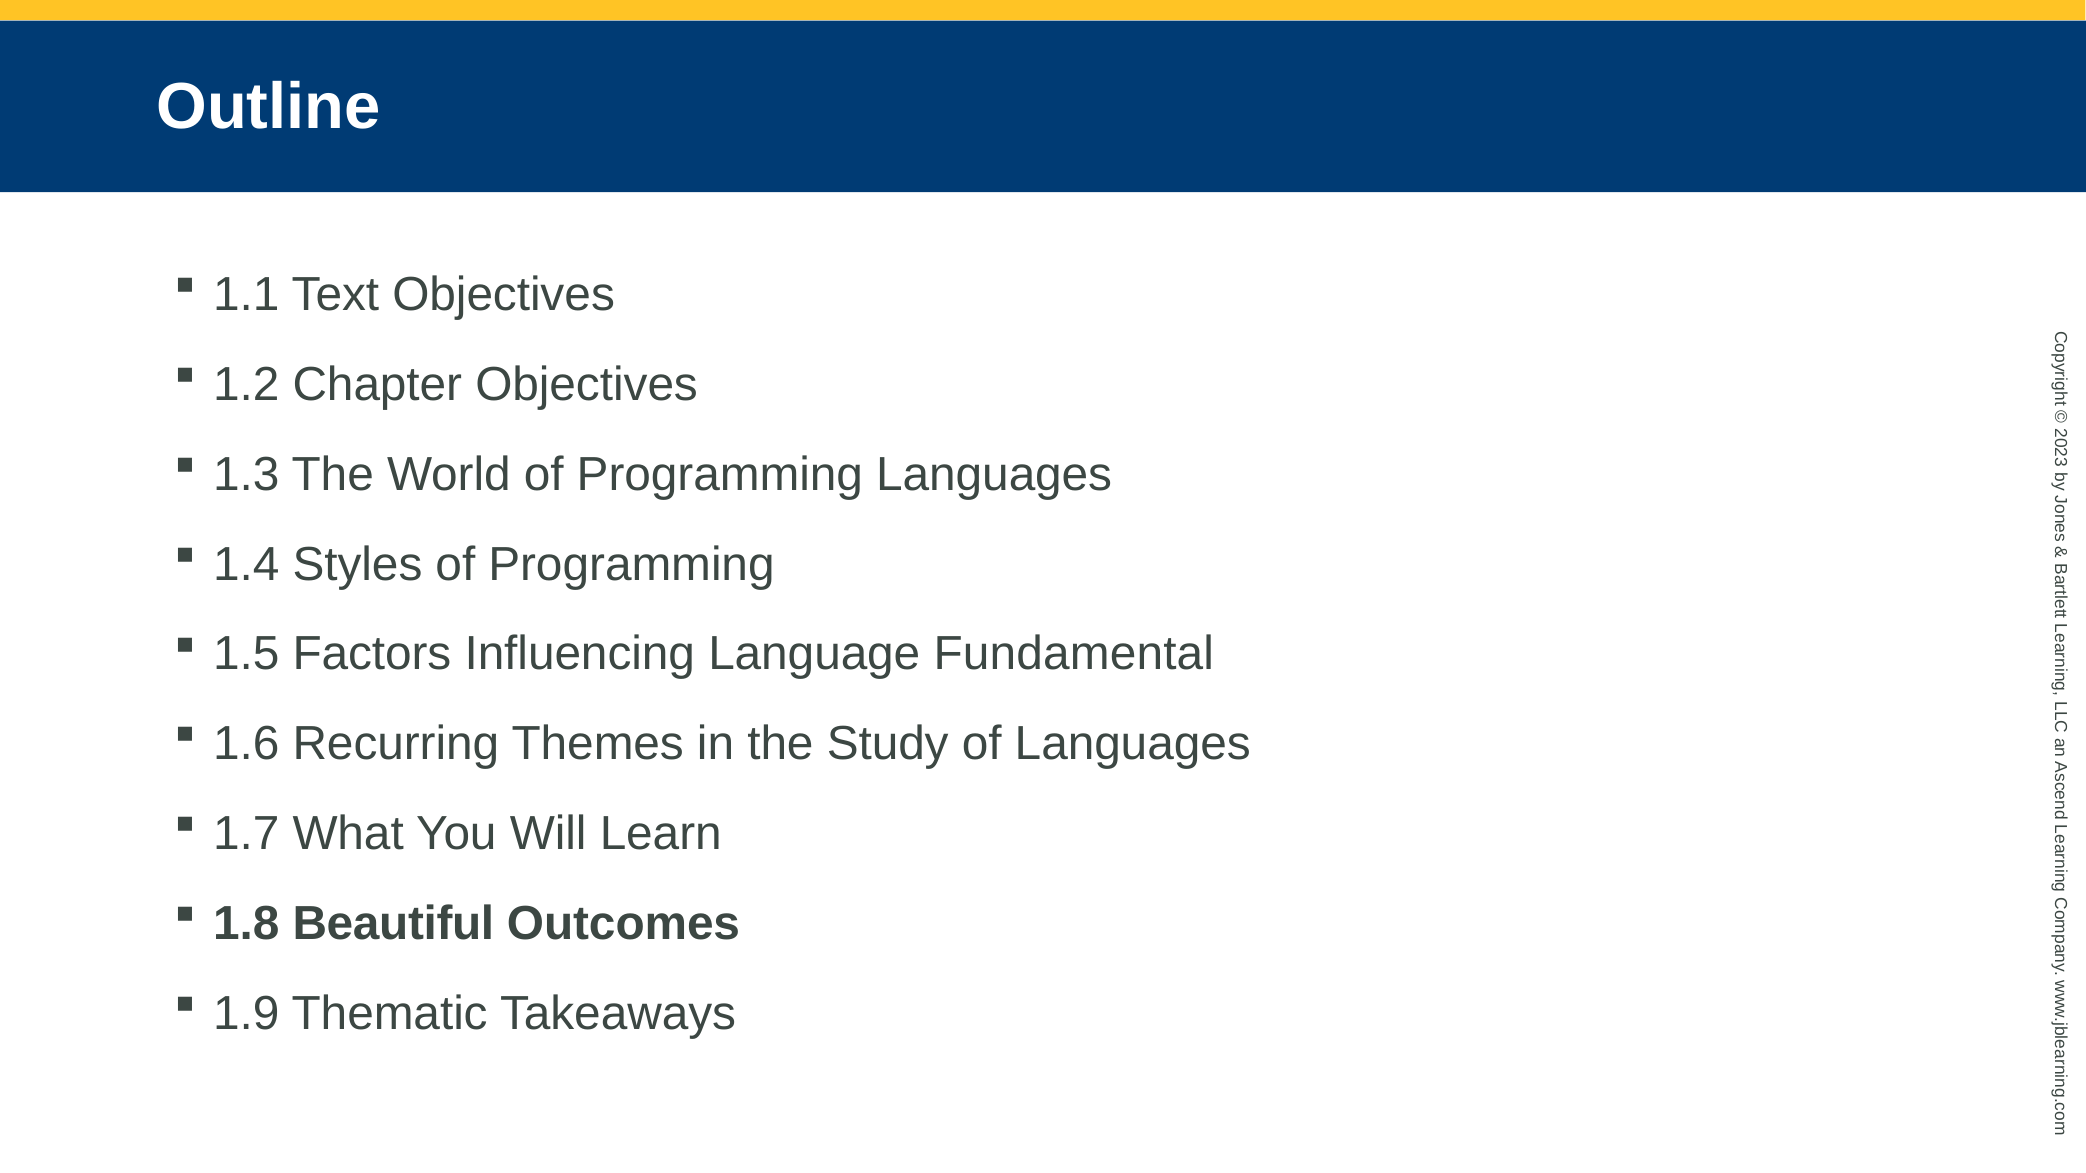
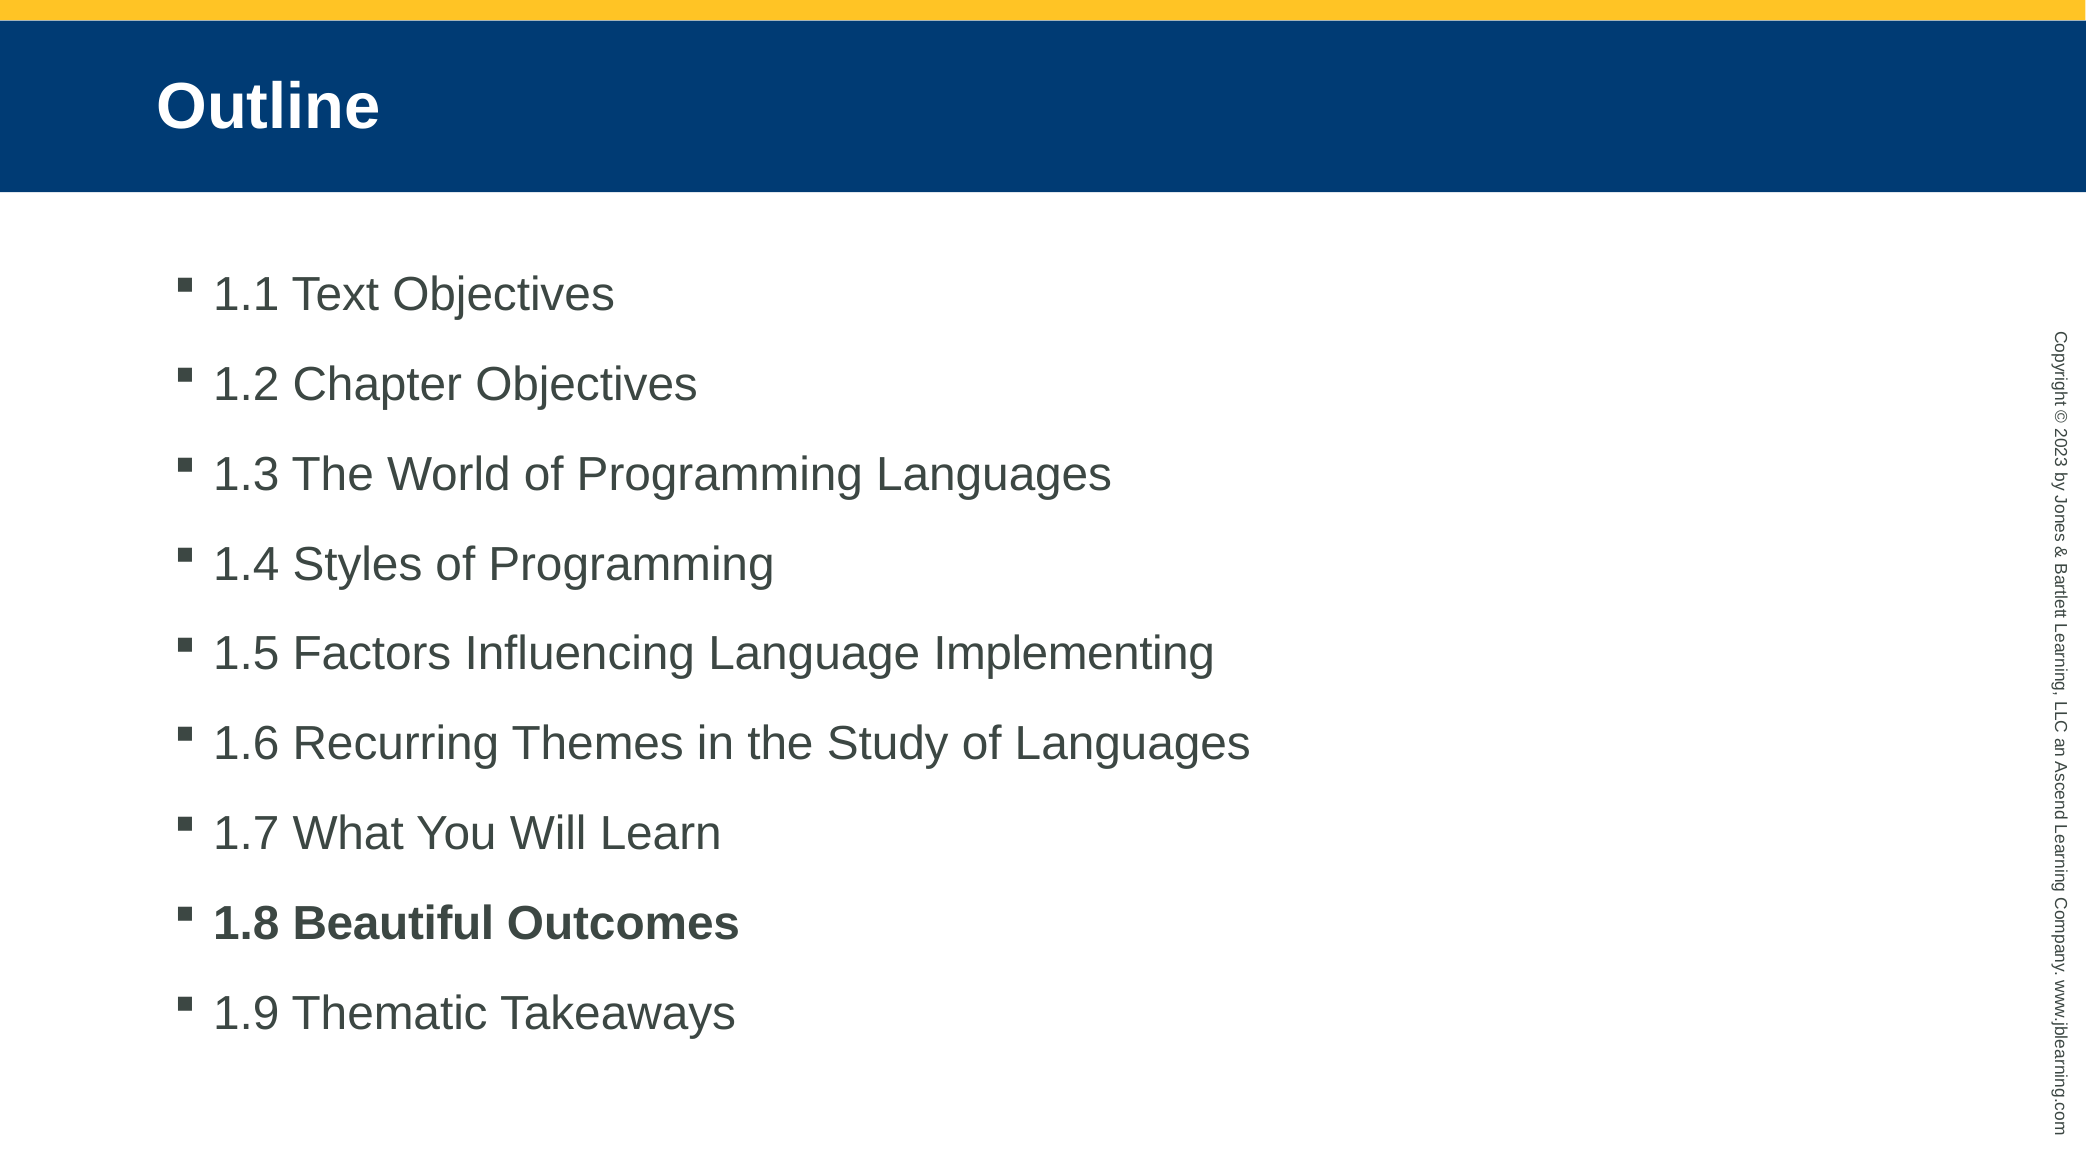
Fundamental: Fundamental -> Implementing
